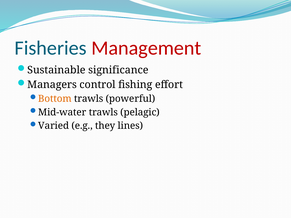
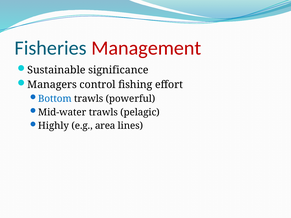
Bottom colour: orange -> blue
Varied: Varied -> Highly
they: they -> area
